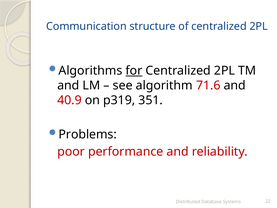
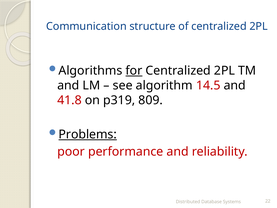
71.6: 71.6 -> 14.5
40.9: 40.9 -> 41.8
351: 351 -> 809
Problems underline: none -> present
